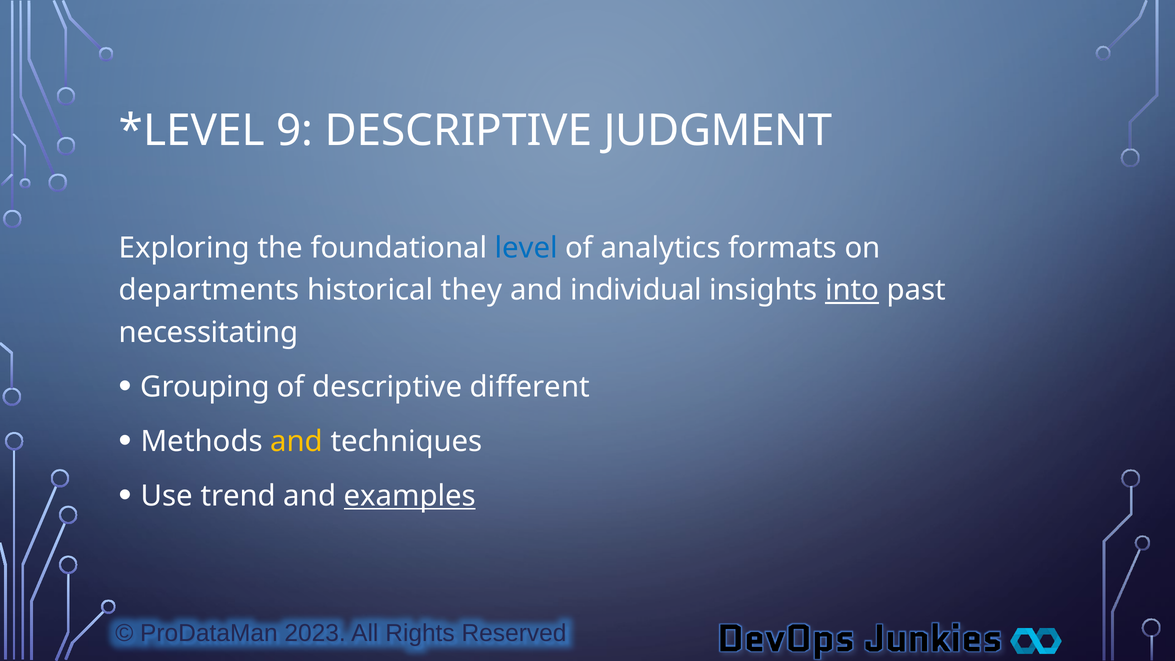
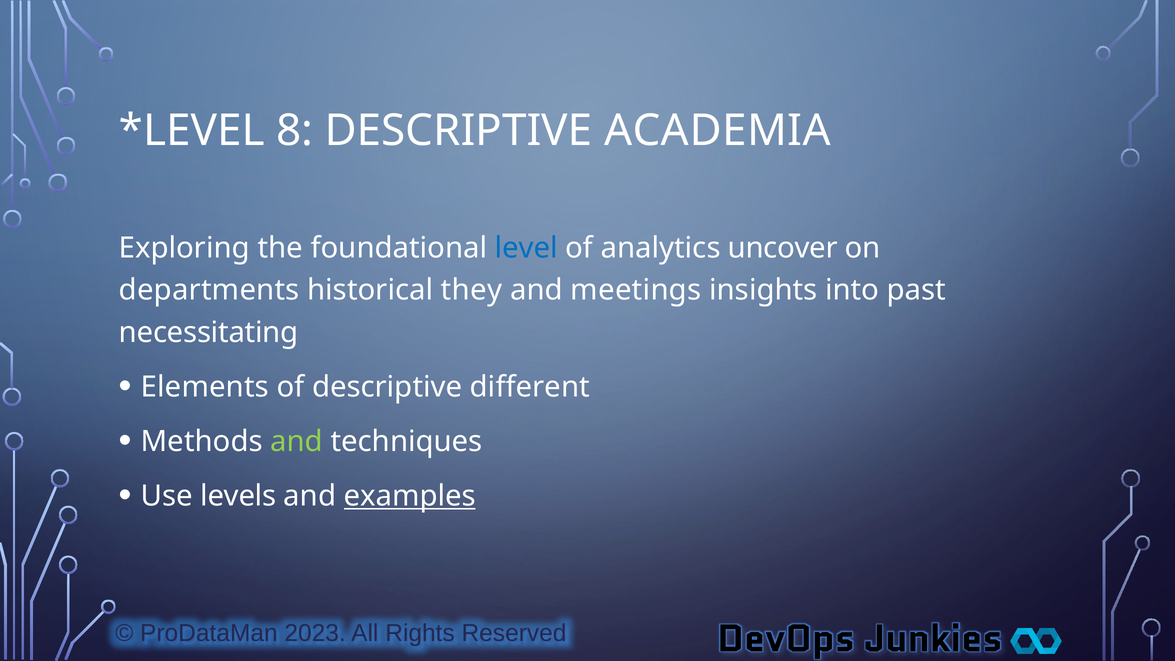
9: 9 -> 8
JUDGMENT: JUDGMENT -> ACADEMIA
formats: formats -> uncover
individual: individual -> meetings
into underline: present -> none
Grouping: Grouping -> Elements
and at (297, 442) colour: yellow -> light green
trend: trend -> levels
